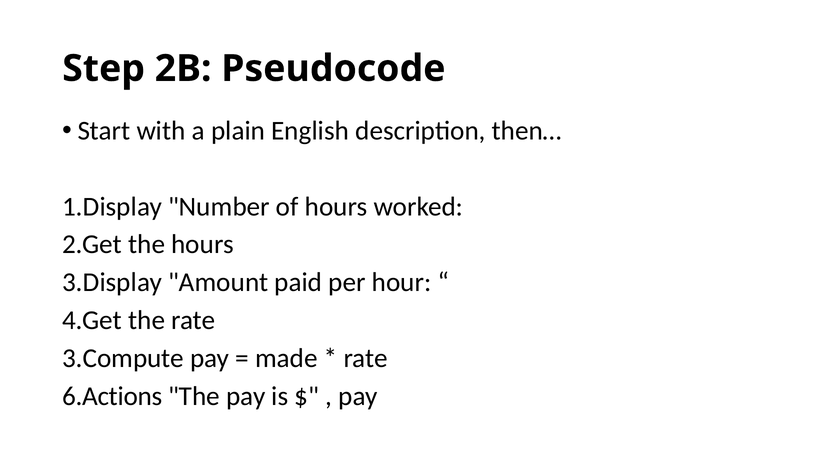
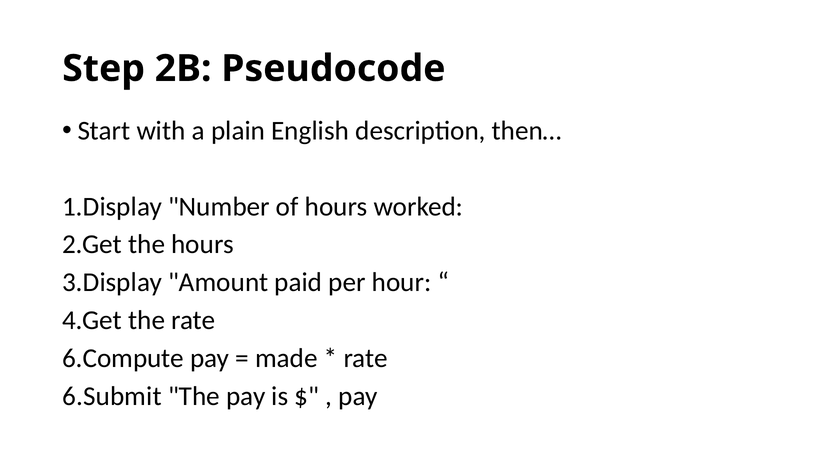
3.Compute: 3.Compute -> 6.Compute
6.Actions: 6.Actions -> 6.Submit
